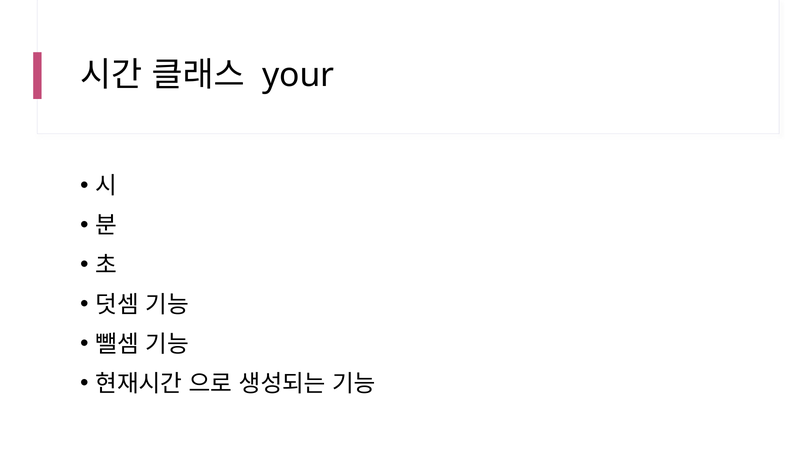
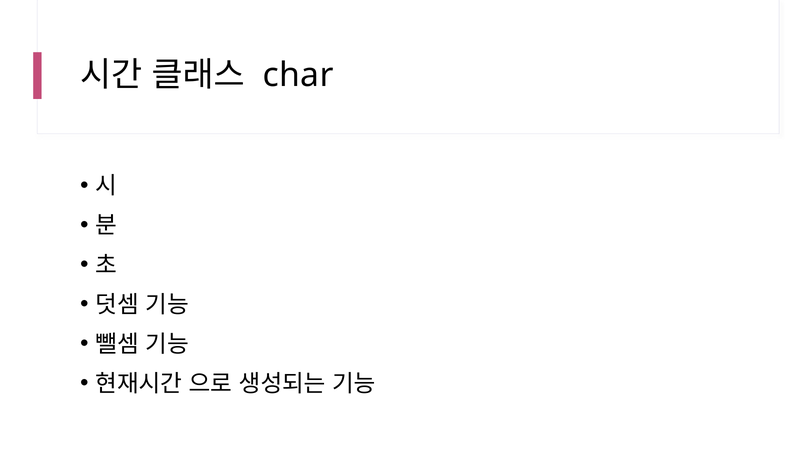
your: your -> char
